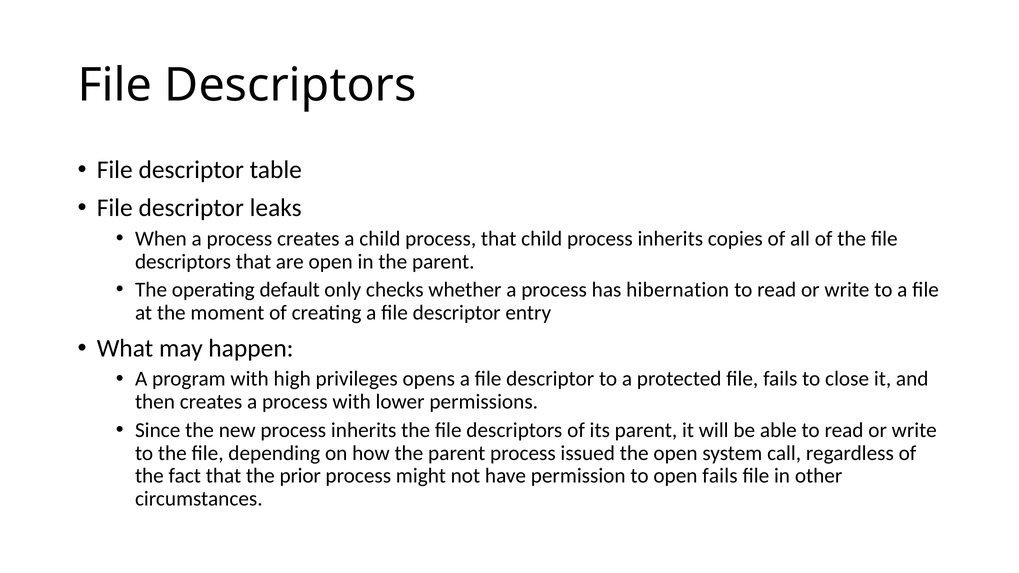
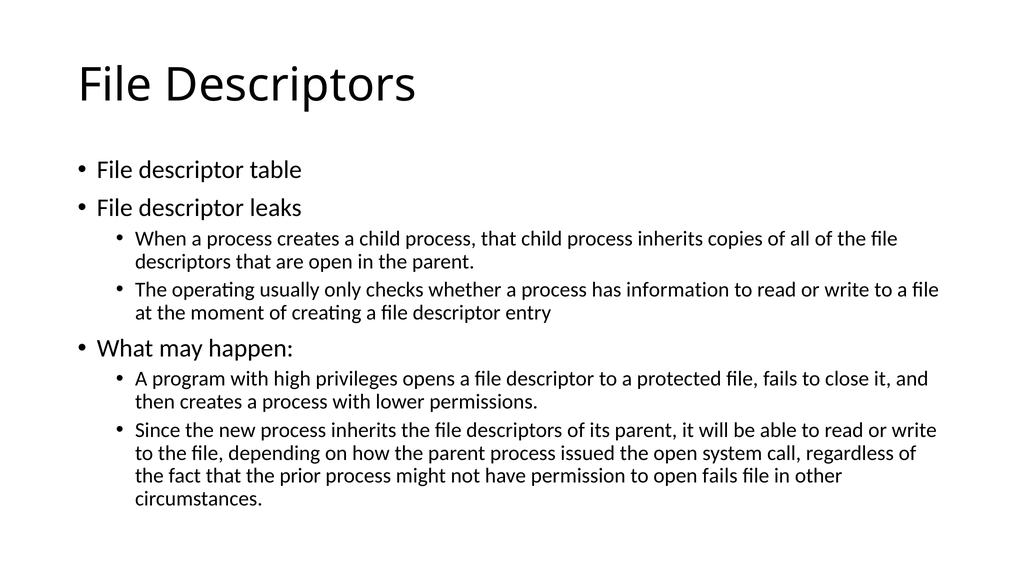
default: default -> usually
hibernation: hibernation -> information
